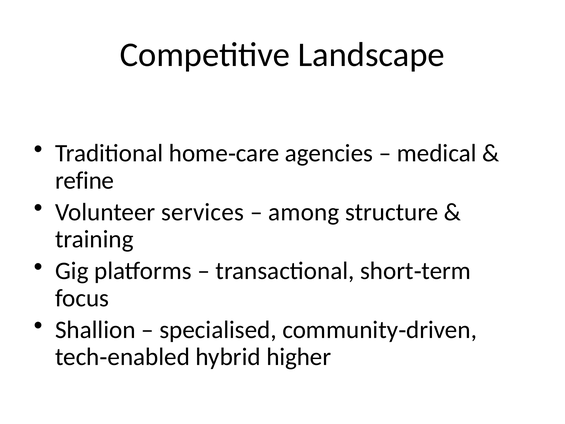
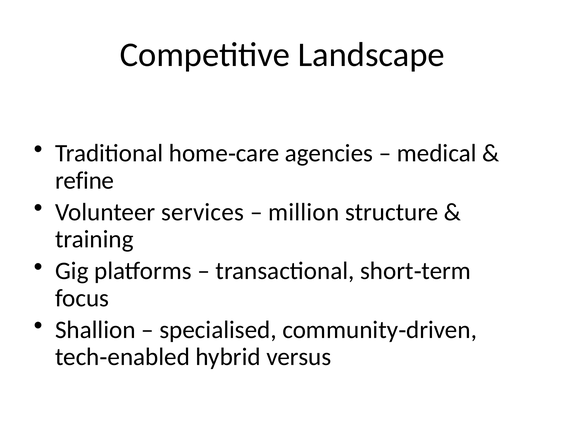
among: among -> million
higher: higher -> versus
